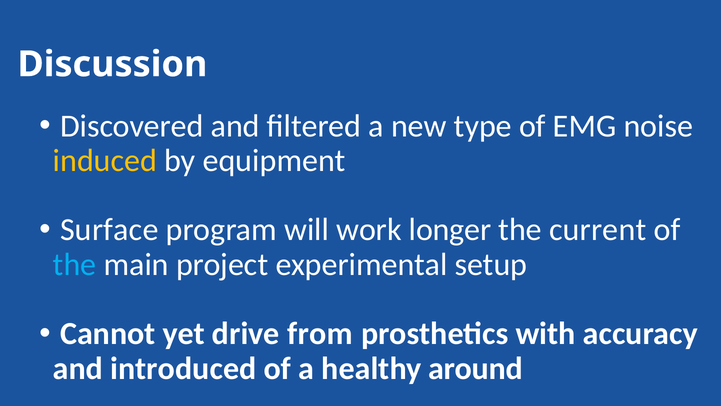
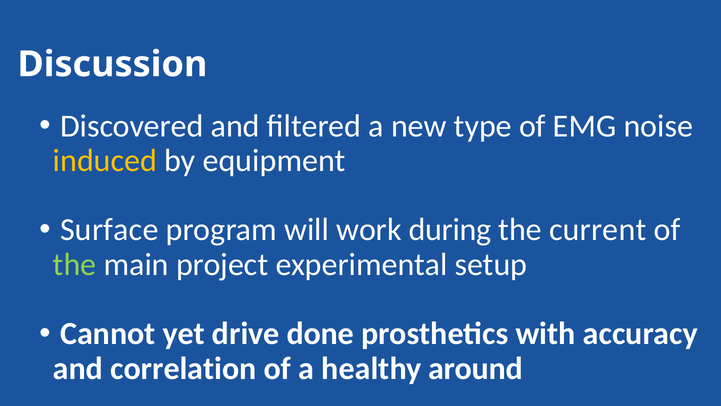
longer: longer -> during
the at (75, 264) colour: light blue -> light green
from: from -> done
introduced: introduced -> correlation
